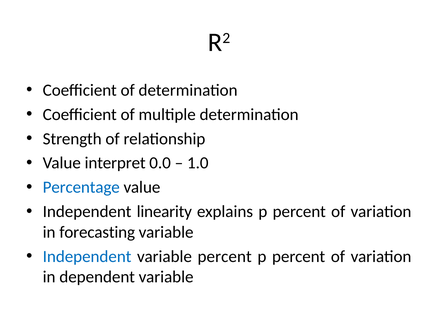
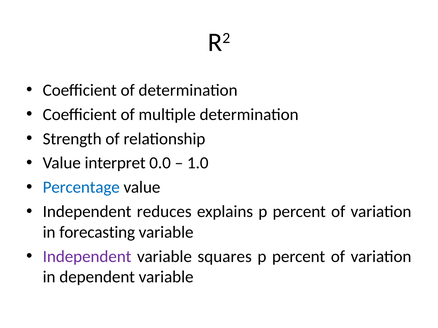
linearity: linearity -> reduces
Independent at (87, 257) colour: blue -> purple
variable percent: percent -> squares
